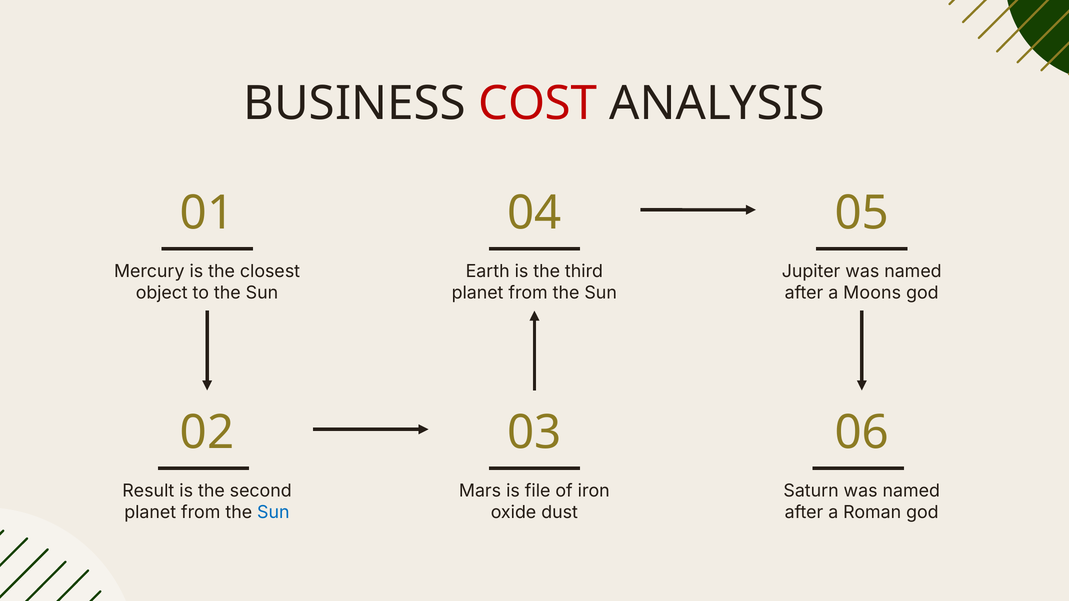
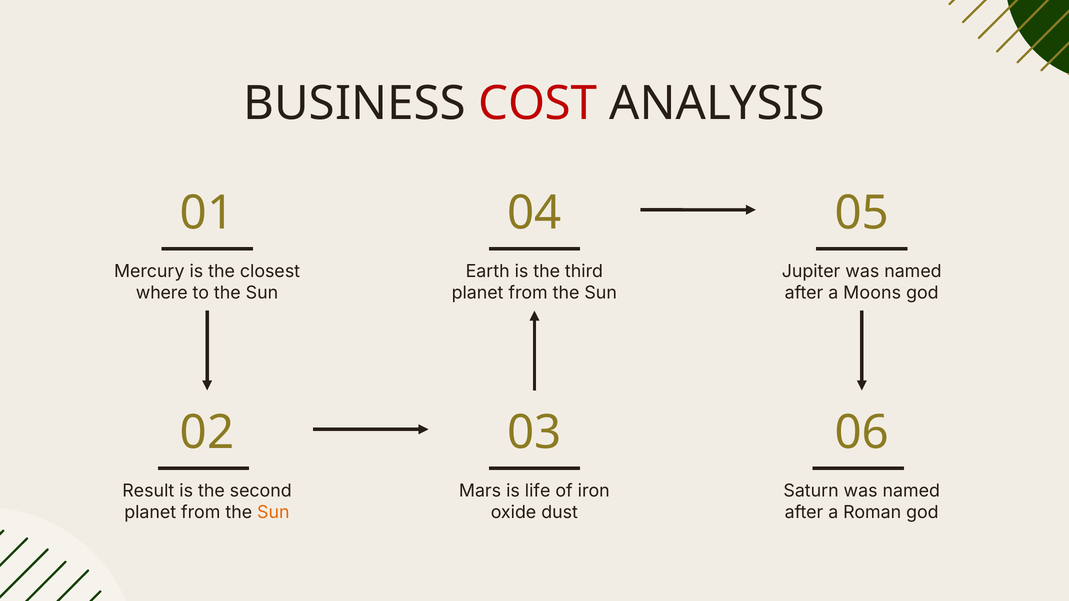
object: object -> where
file: file -> life
Sun at (273, 513) colour: blue -> orange
